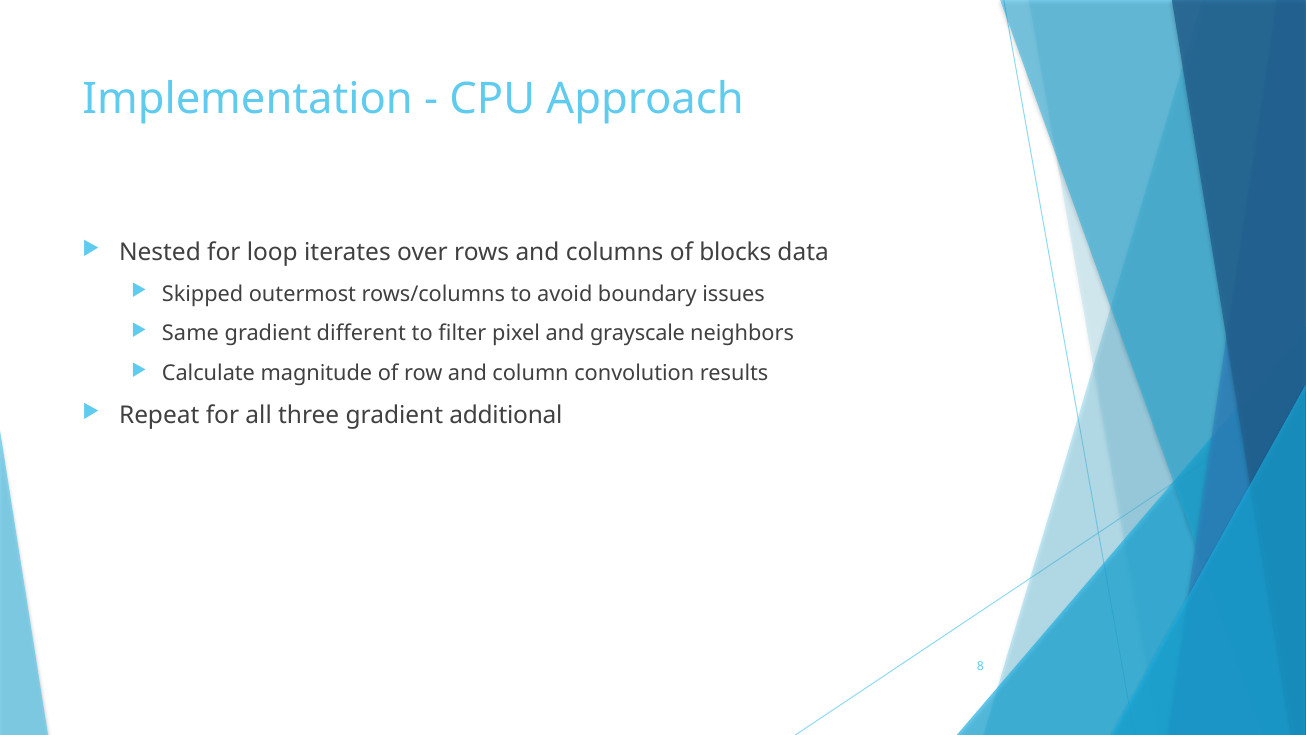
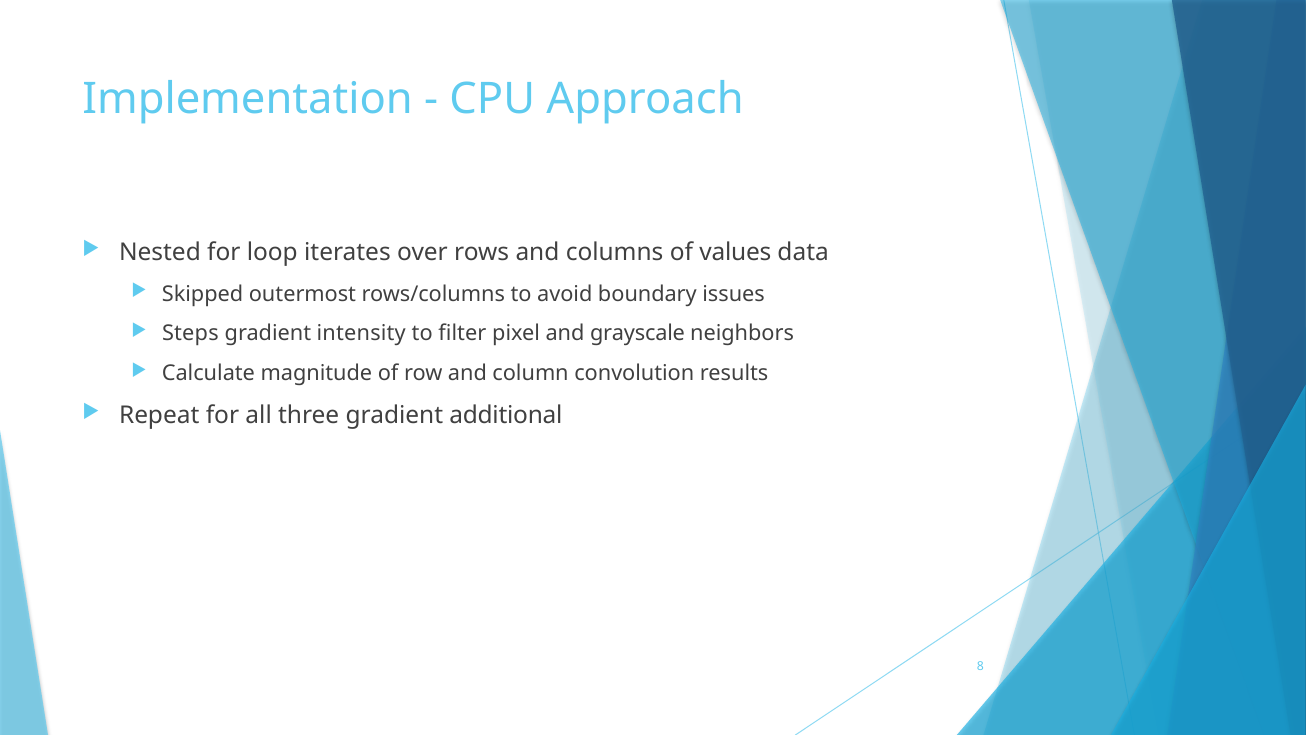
blocks: blocks -> values
Same: Same -> Steps
different: different -> intensity
